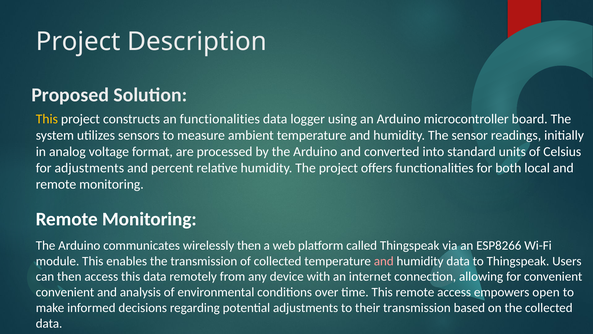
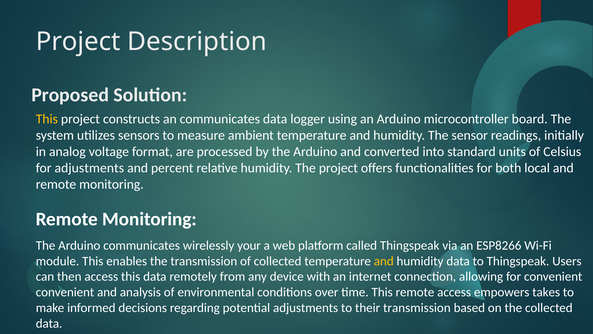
an functionalities: functionalities -> communicates
wirelessly then: then -> your
and at (384, 261) colour: pink -> yellow
open: open -> takes
